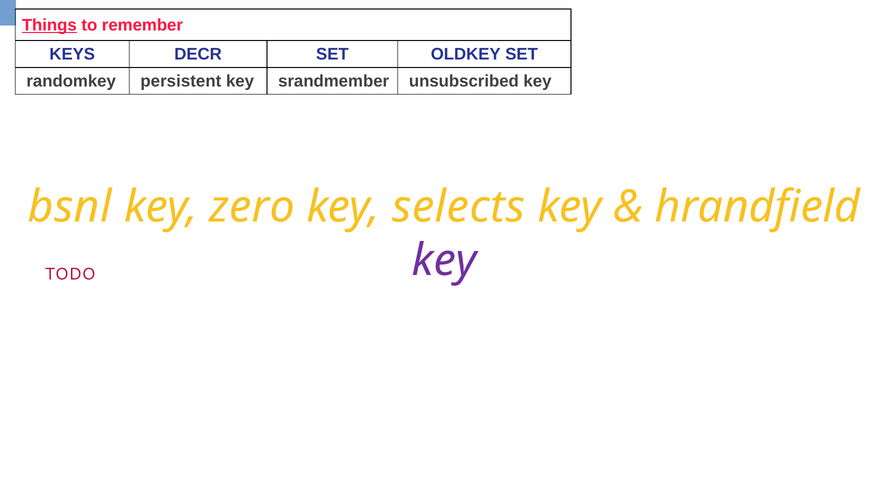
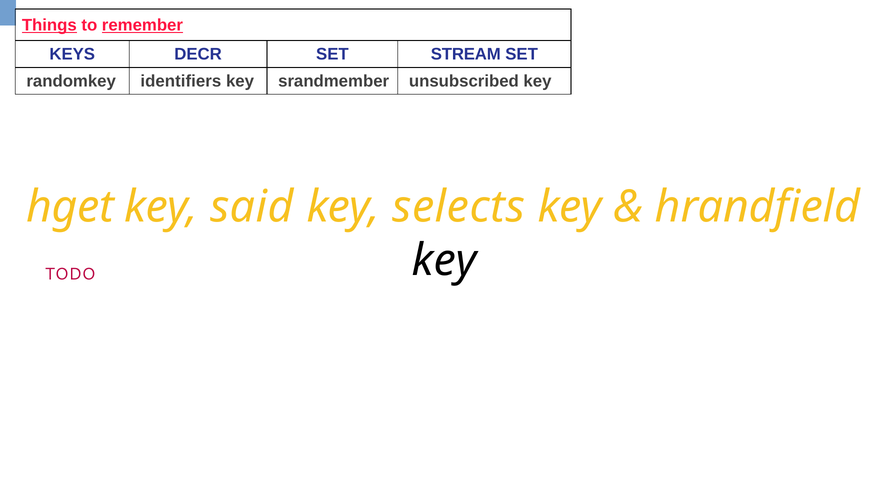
remember underline: none -> present
OLDKEY: OLDKEY -> STREAM
persistent: persistent -> identifiers
bsnl: bsnl -> hget
zero: zero -> said
key at (444, 260) colour: purple -> black
